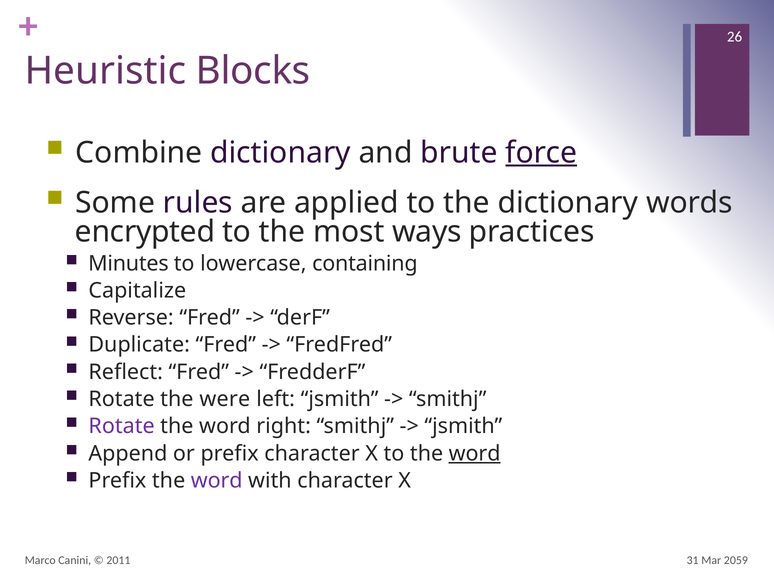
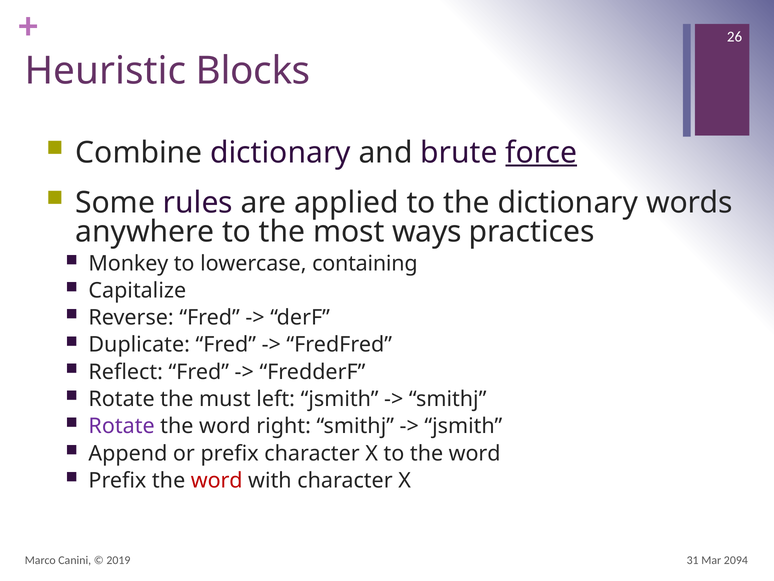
encrypted: encrypted -> anywhere
Minutes: Minutes -> Monkey
were: were -> must
word at (475, 453) underline: present -> none
word at (217, 480) colour: purple -> red
2011: 2011 -> 2019
2059: 2059 -> 2094
